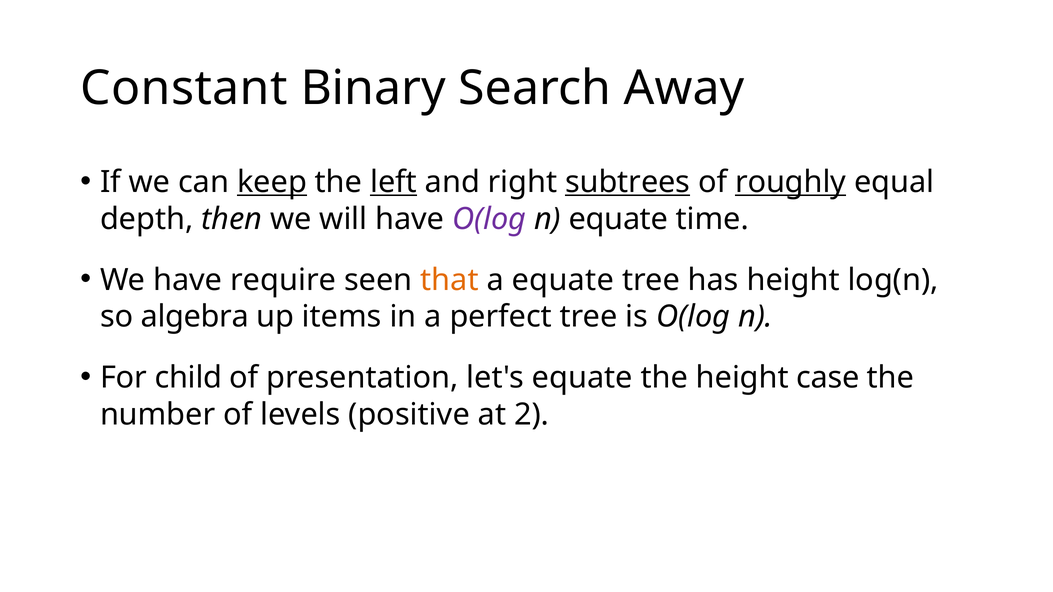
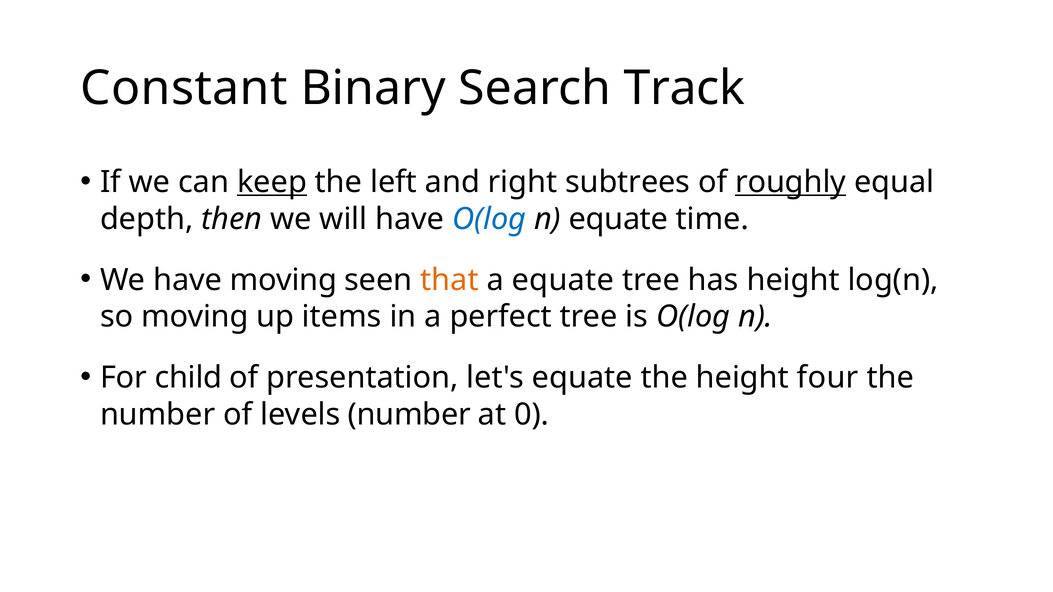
Away: Away -> Track
left underline: present -> none
subtrees underline: present -> none
O(log at (489, 219) colour: purple -> blue
have require: require -> moving
so algebra: algebra -> moving
case: case -> four
levels positive: positive -> number
2: 2 -> 0
